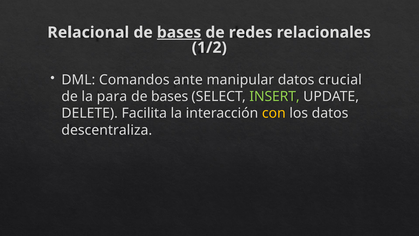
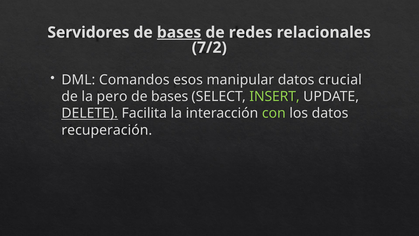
Relacional: Relacional -> Servidores
1/2: 1/2 -> 7/2
ante: ante -> esos
para: para -> pero
DELETE underline: none -> present
con colour: yellow -> light green
descentraliza: descentraliza -> recuperación
